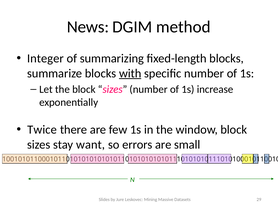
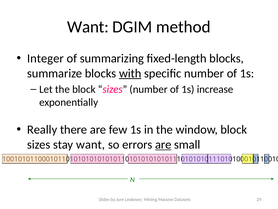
News at (88, 27): News -> Want
Twice: Twice -> Really
are at (163, 144) underline: none -> present
